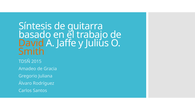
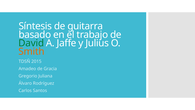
David colour: orange -> green
